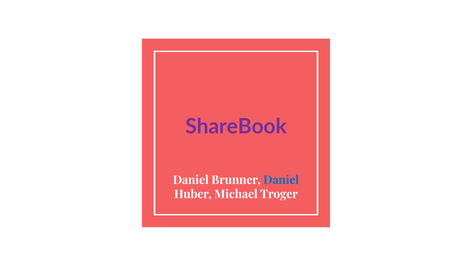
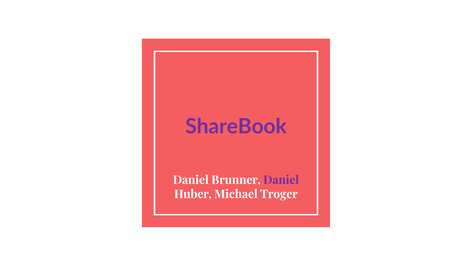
Daniel at (281, 180) colour: blue -> purple
